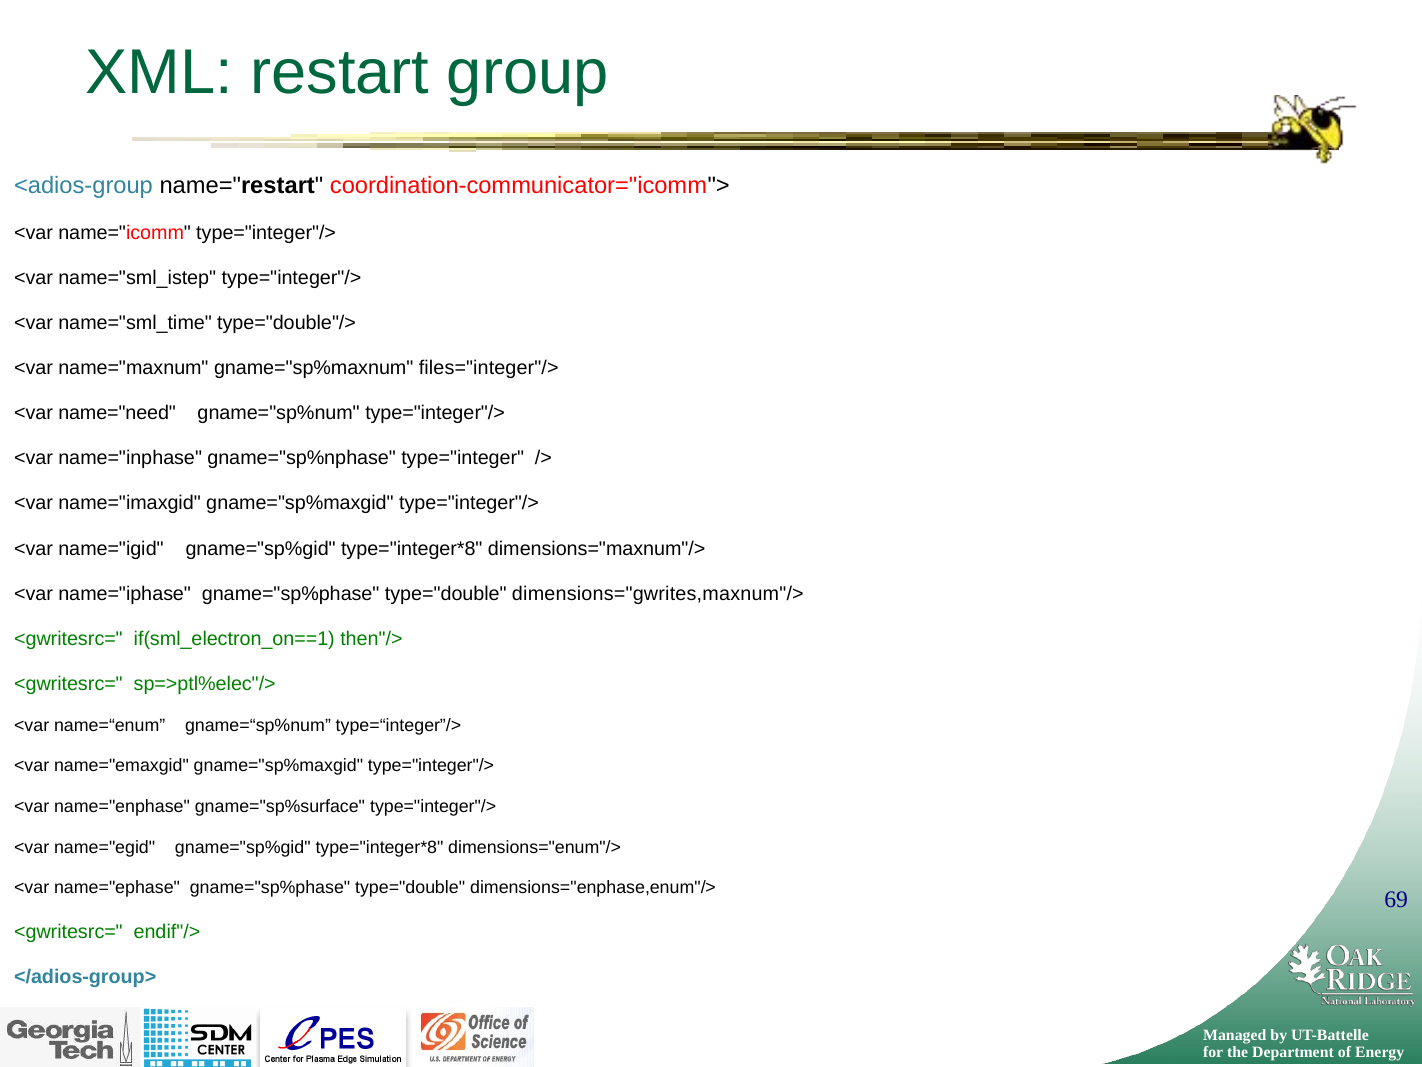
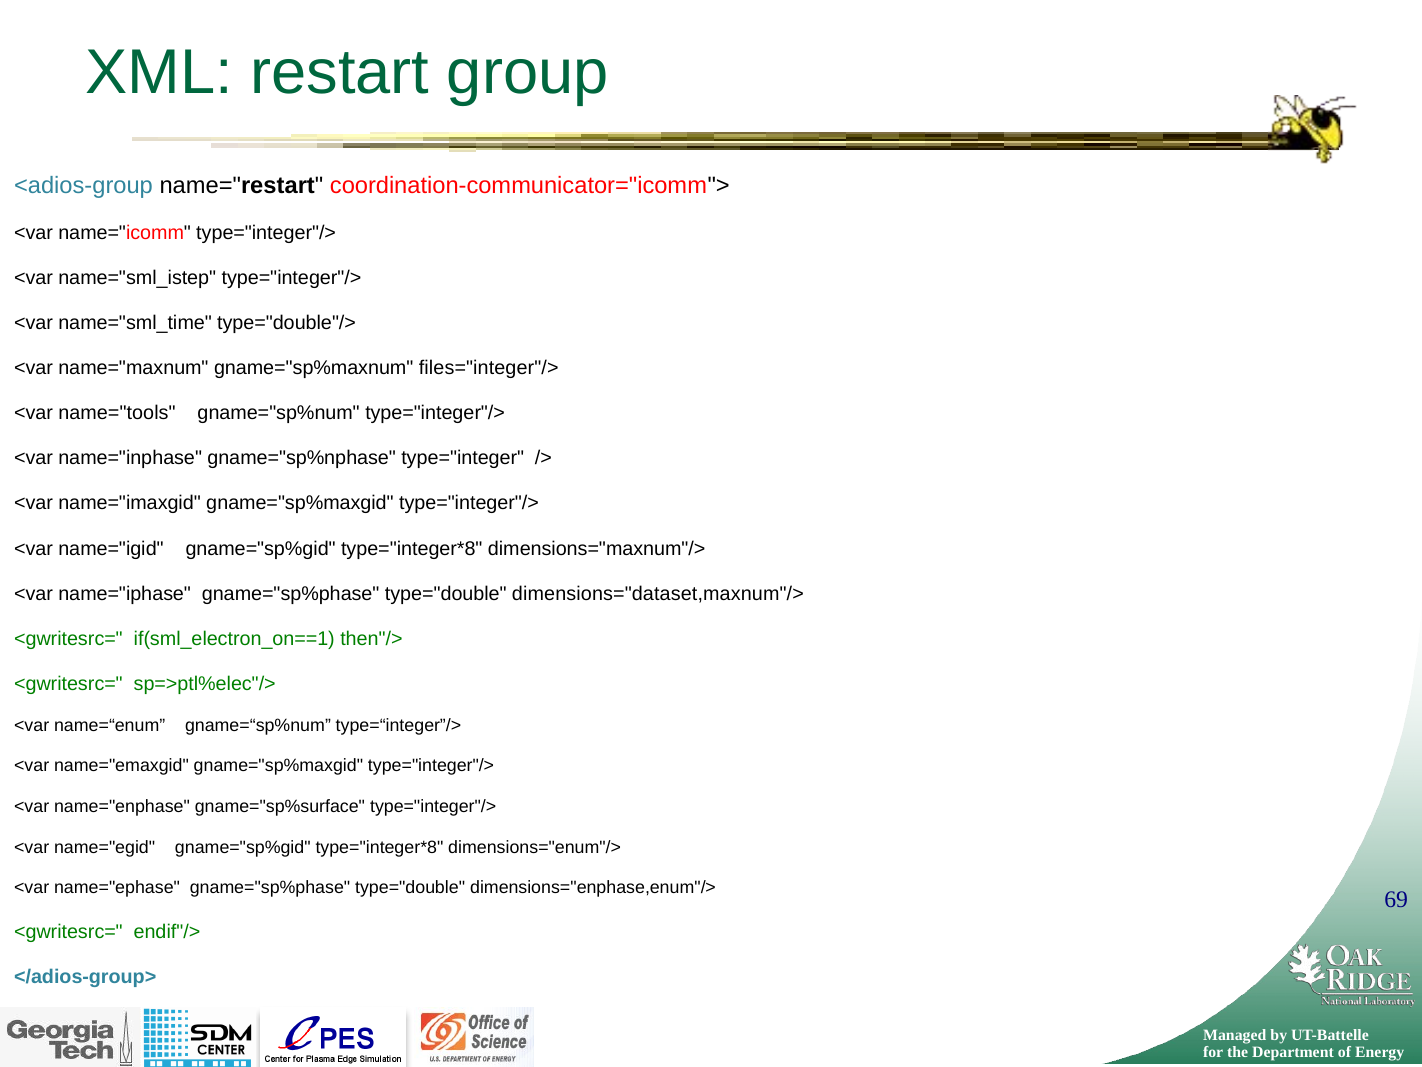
name="need: name="need -> name="tools
dimensions="gwrites,maxnum"/>: dimensions="gwrites,maxnum"/> -> dimensions="dataset,maxnum"/>
